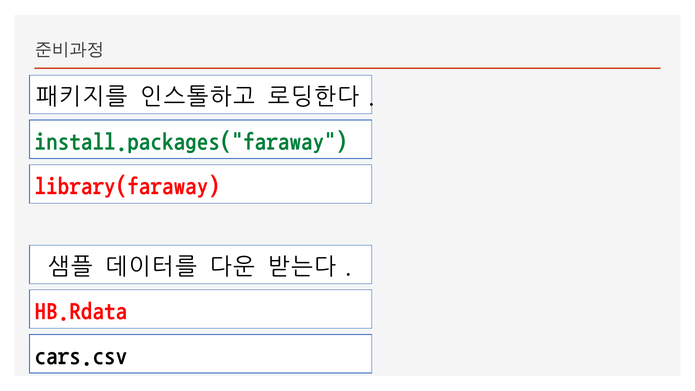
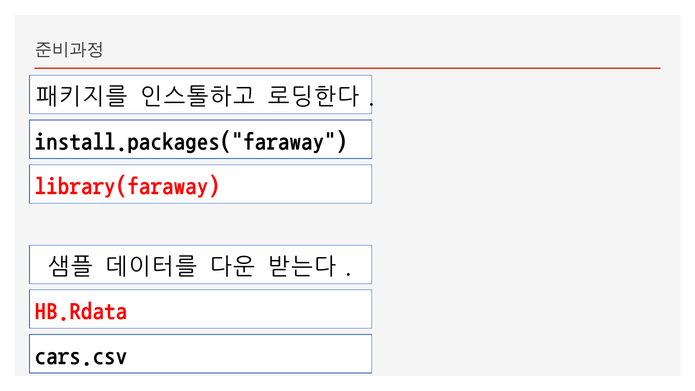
install.packages("faraway colour: green -> black
